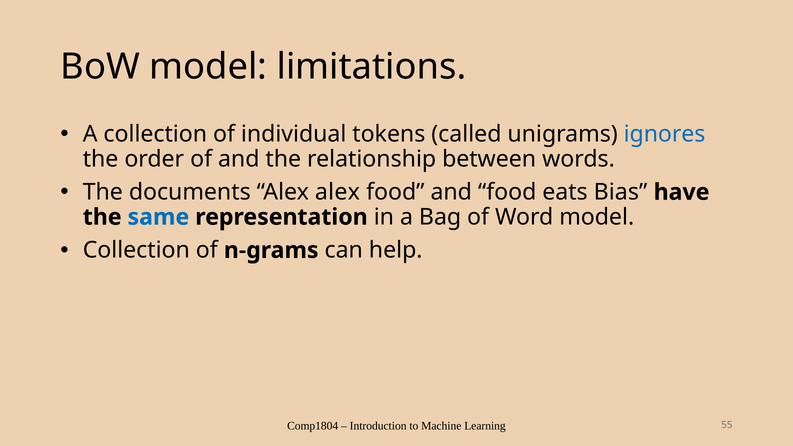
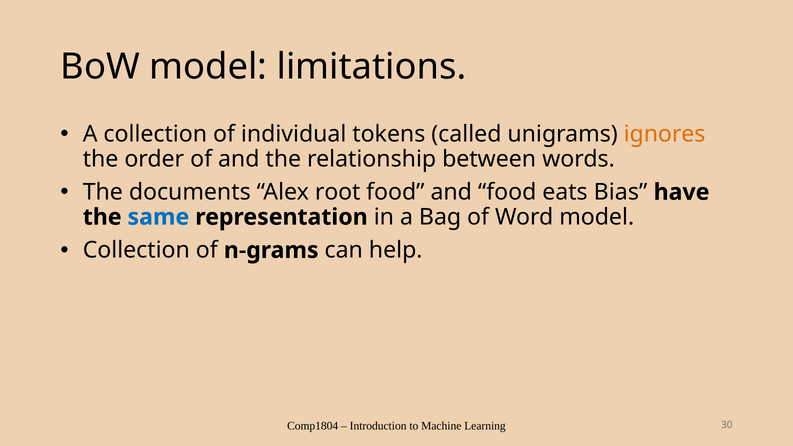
ignores colour: blue -> orange
Alex alex: alex -> root
55: 55 -> 30
